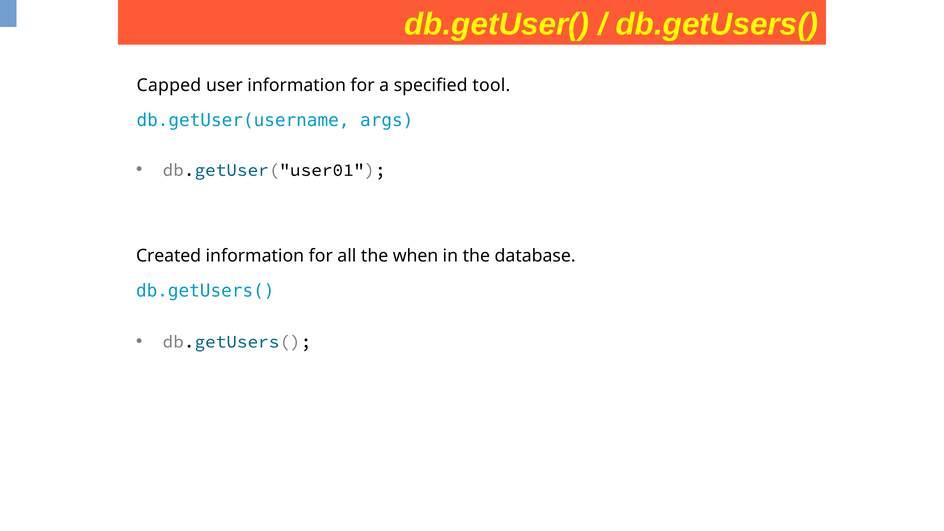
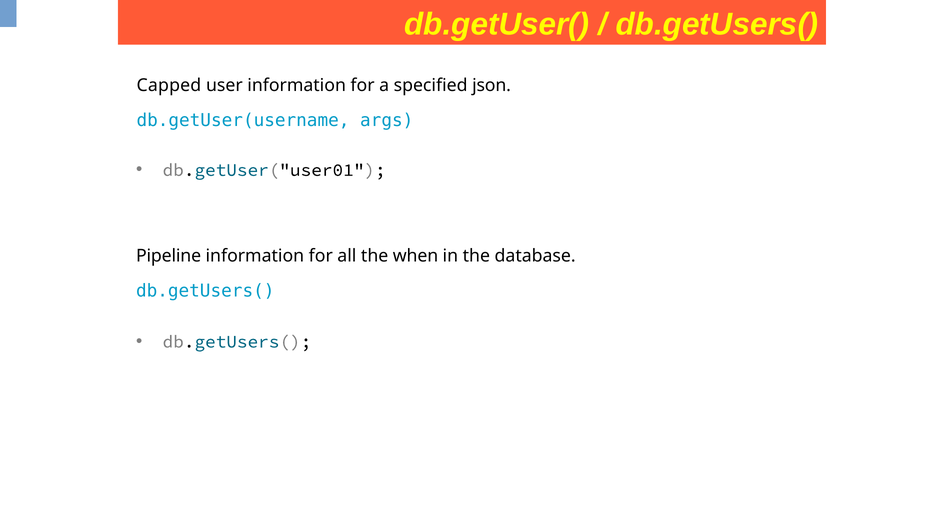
tool: tool -> json
Created: Created -> Pipeline
